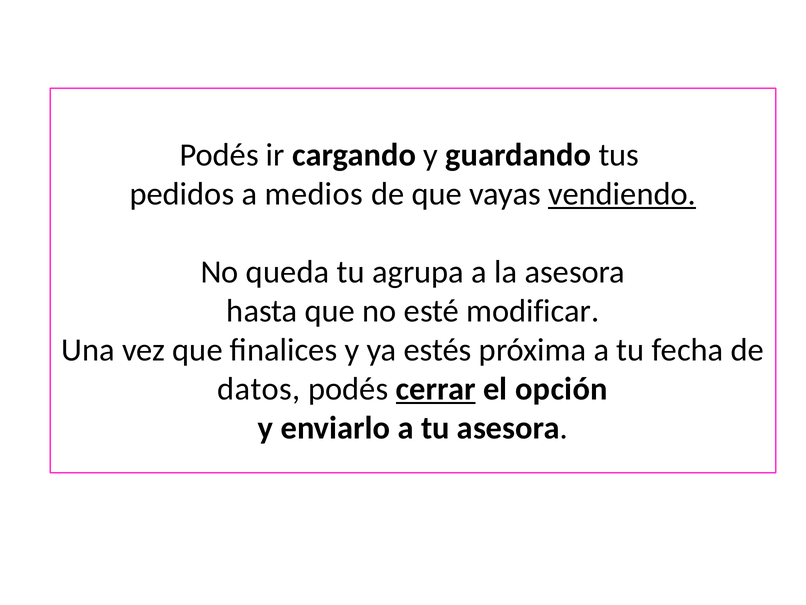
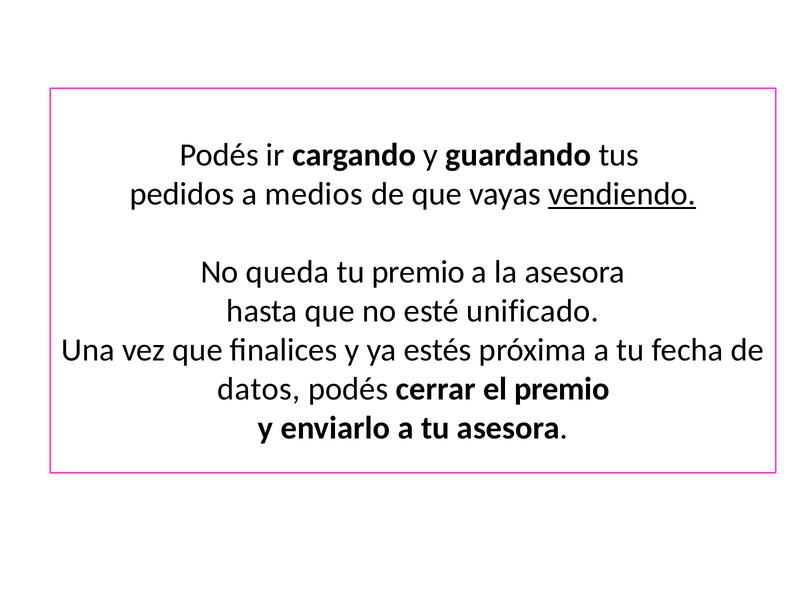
tu agrupa: agrupa -> premio
modificar: modificar -> unificado
cerrar underline: present -> none
el opción: opción -> premio
